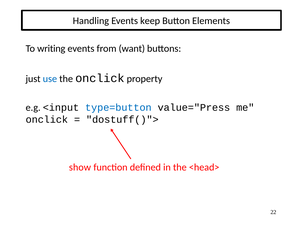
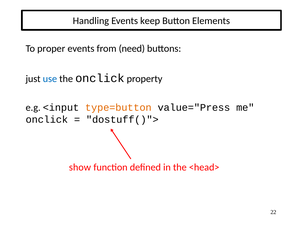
writing: writing -> proper
want: want -> need
type=button colour: blue -> orange
